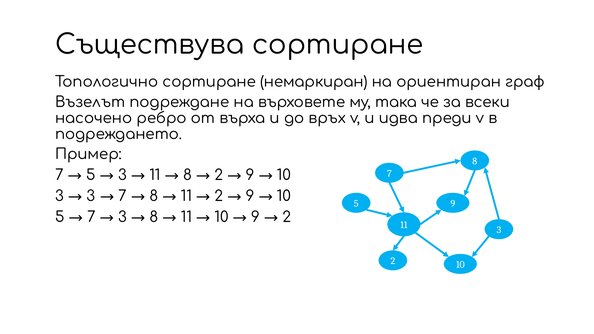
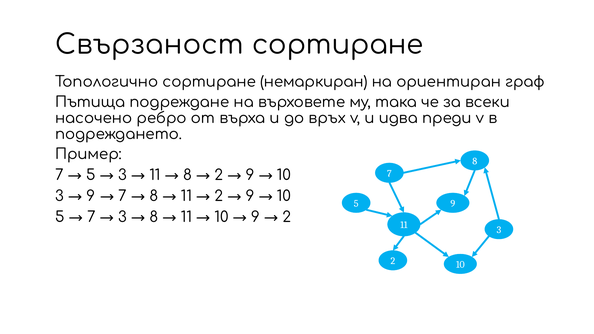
Съществува: Съществува -> Свързаност
Възелът: Възелът -> Пътища
3 at (91, 196): 3 -> 9
